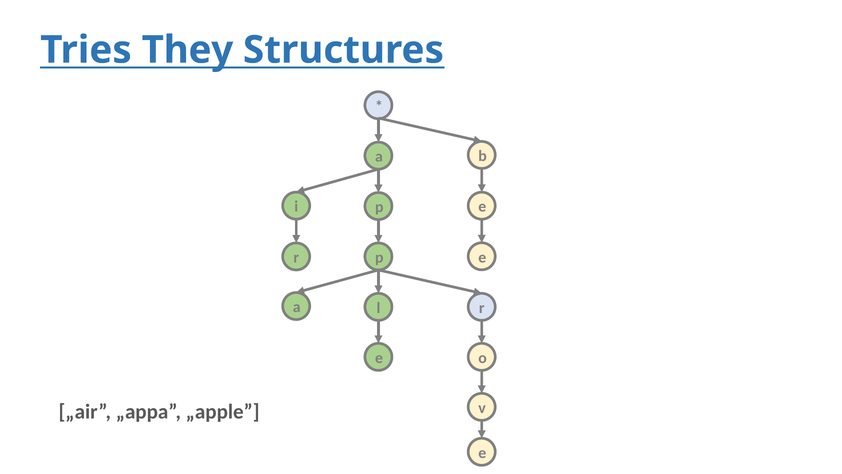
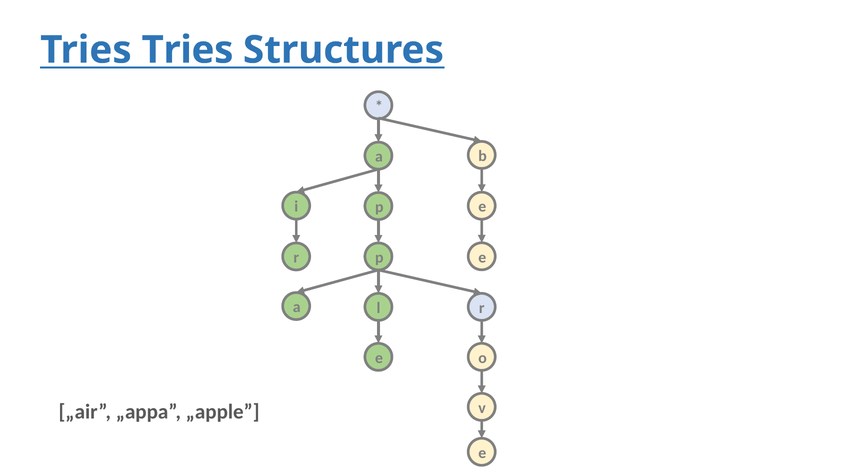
Tries They: They -> Tries
